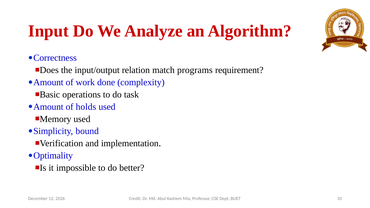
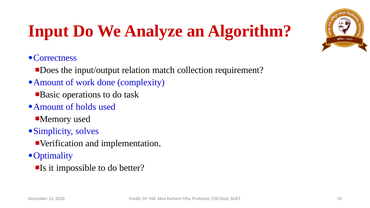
programs: programs -> collection
bound: bound -> solves
